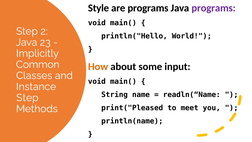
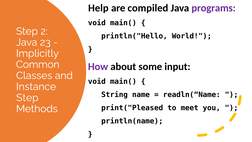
Style: Style -> Help
are programs: programs -> compiled
How colour: orange -> purple
